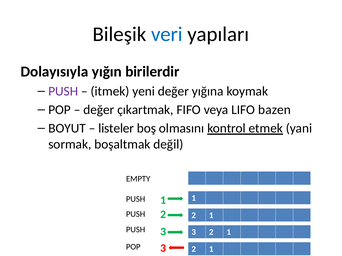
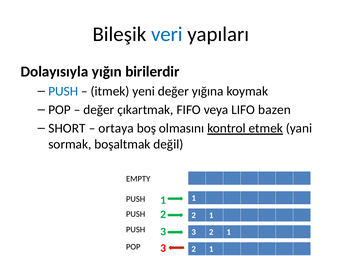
PUSH at (63, 91) colour: purple -> blue
BOYUT: BOYUT -> SHORT
listeler: listeler -> ortaya
